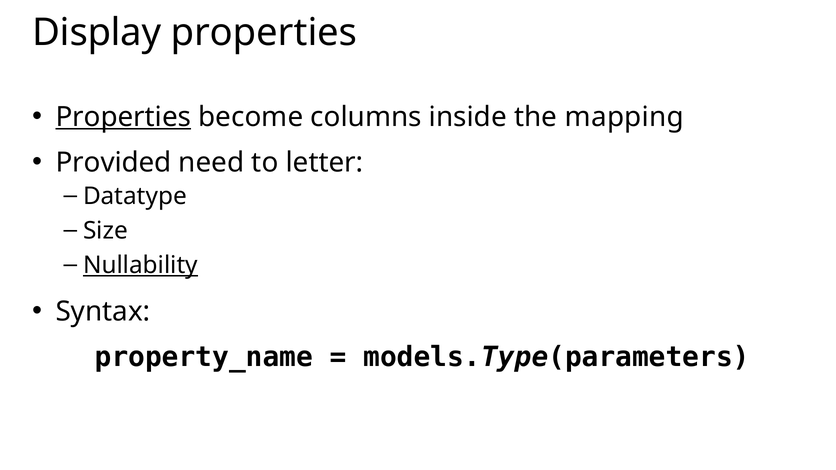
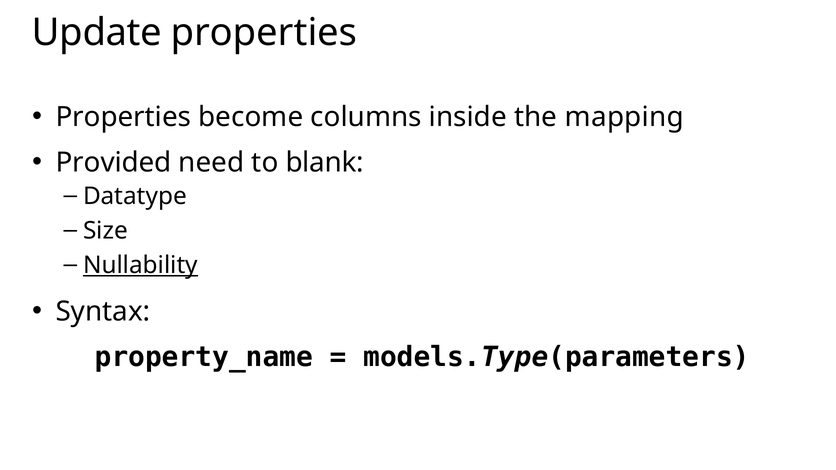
Display: Display -> Update
Properties at (123, 117) underline: present -> none
letter: letter -> blank
